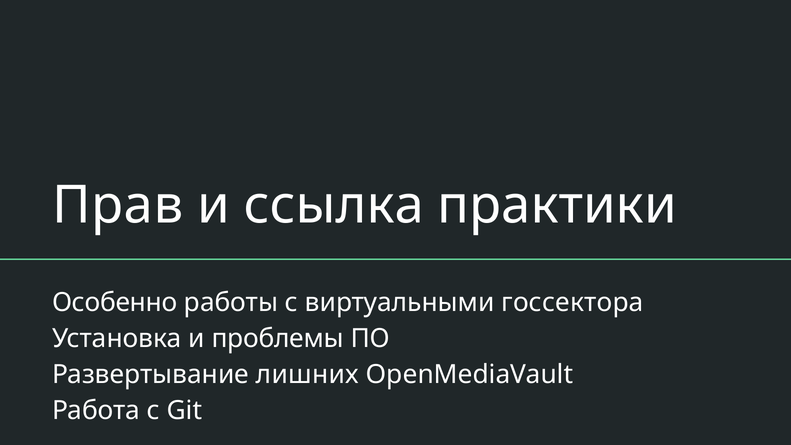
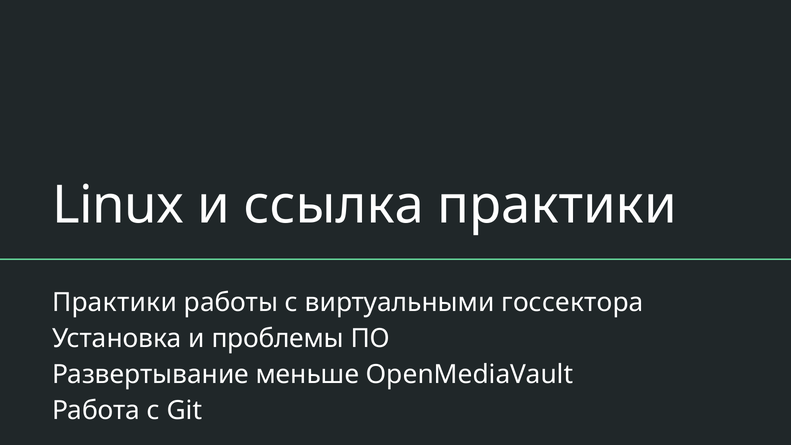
Прав: Прав -> Linux
Особенно at (115, 303): Особенно -> Практики
лишних: лишних -> меньше
